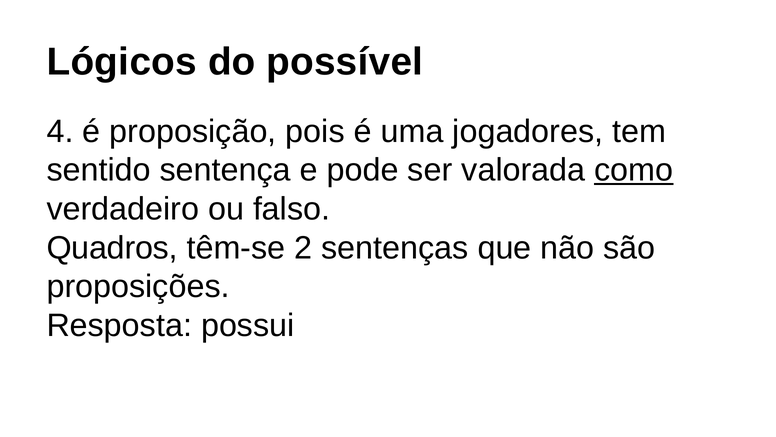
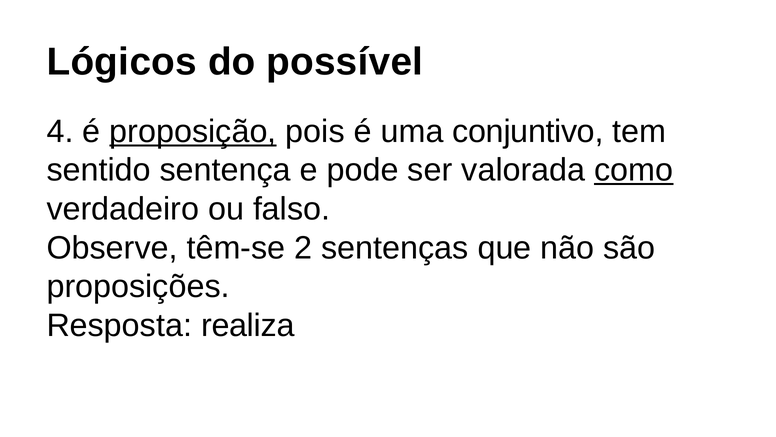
proposição underline: none -> present
jogadores: jogadores -> conjuntivo
Quadros: Quadros -> Observe
possui: possui -> realiza
